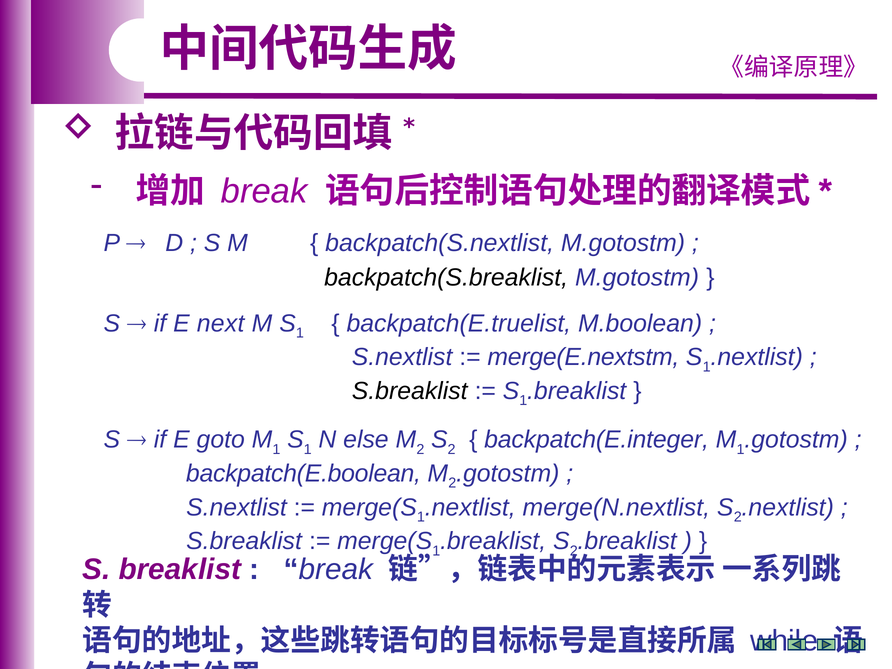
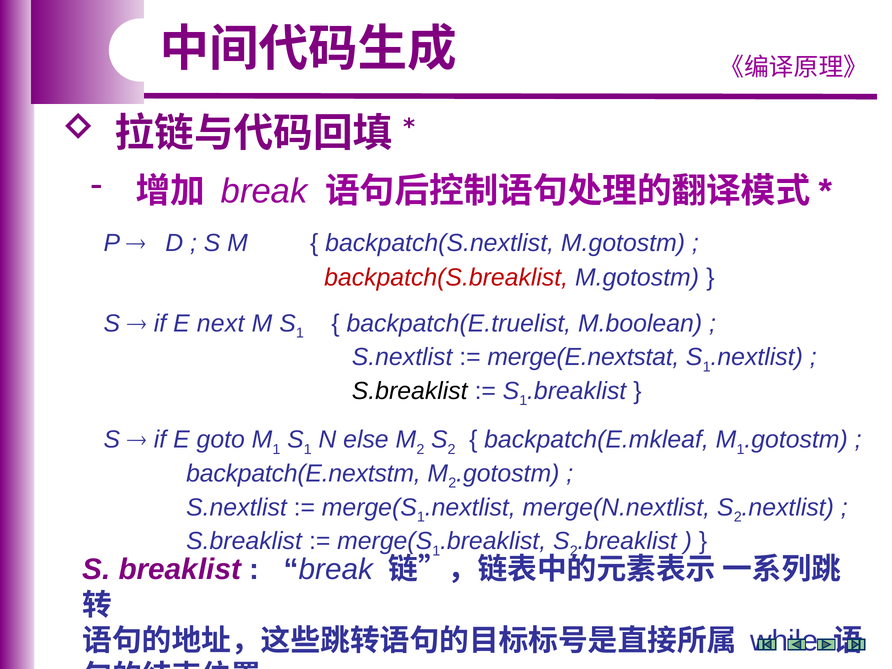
backpatch(S.breaklist colour: black -> red
merge(E.nextstm: merge(E.nextstm -> merge(E.nextstat
backpatch(E.integer: backpatch(E.integer -> backpatch(E.mkleaf
backpatch(E.boolean: backpatch(E.boolean -> backpatch(E.nextstm
